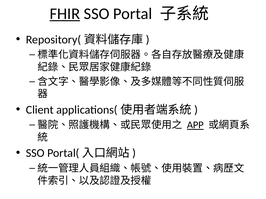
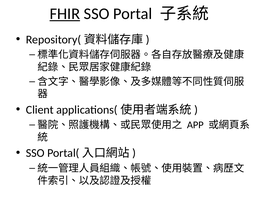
APP underline: present -> none
